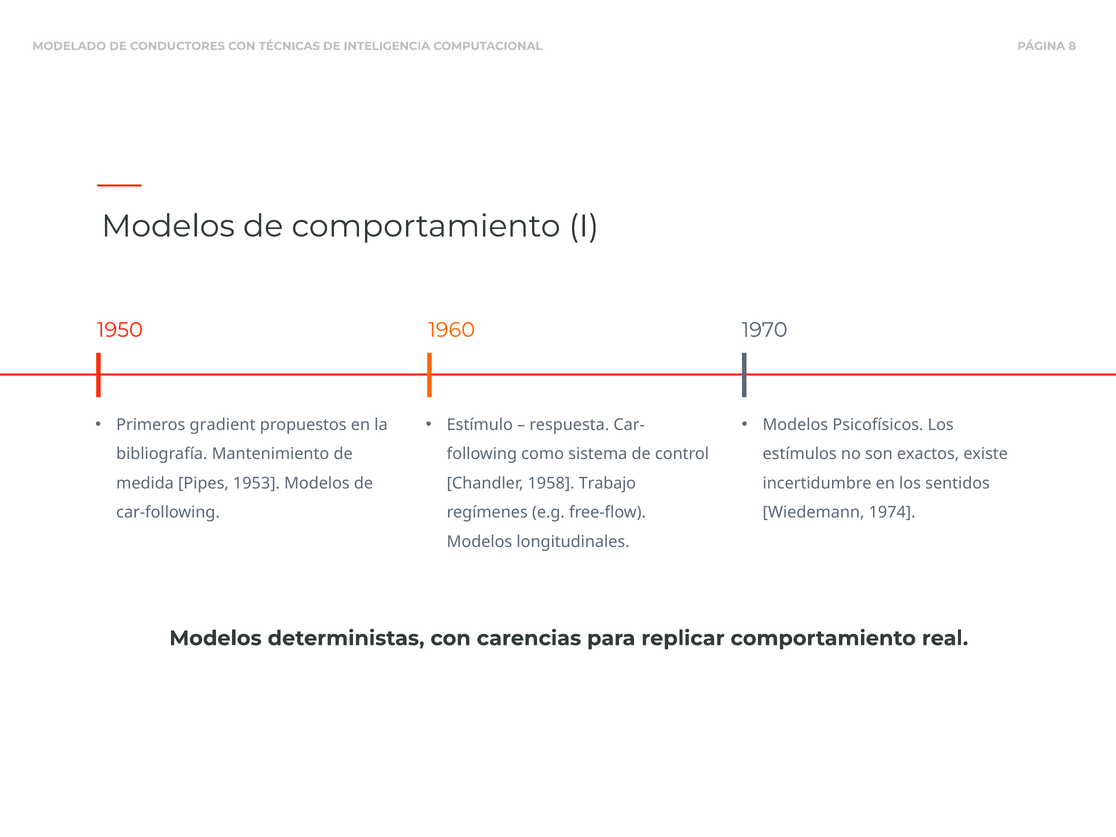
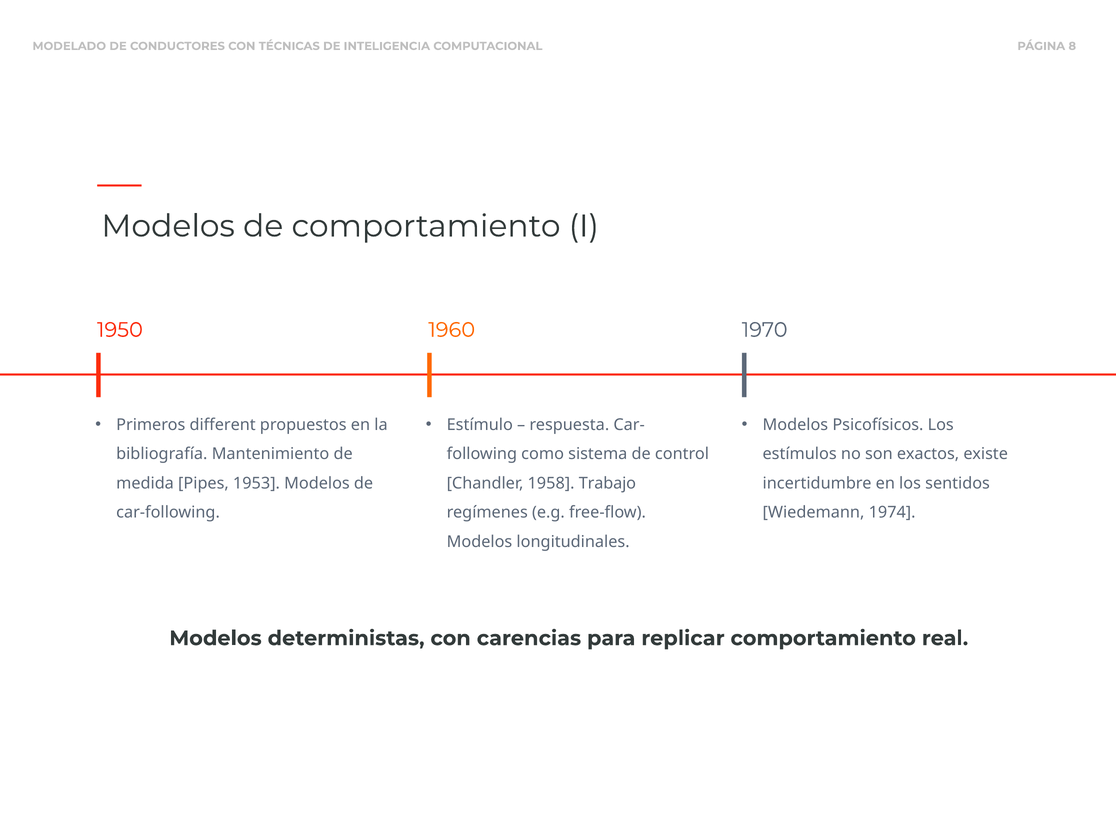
gradient: gradient -> different
